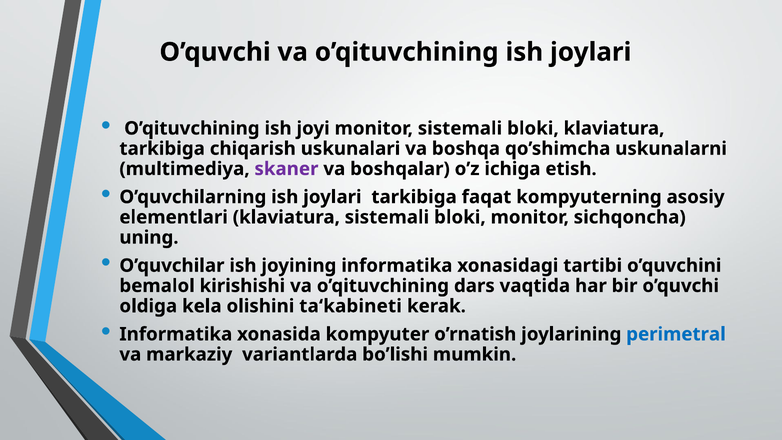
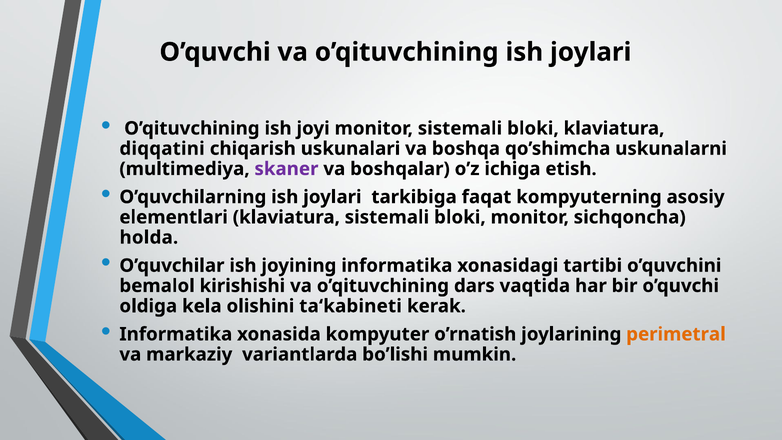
tarkibiga at (162, 149): tarkibiga -> diqqatini
uning: uning -> holda
perimetral colour: blue -> orange
